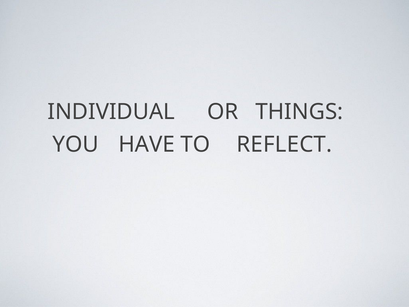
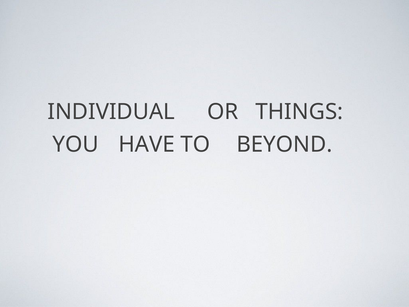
REFLECT: REFLECT -> BEYOND
